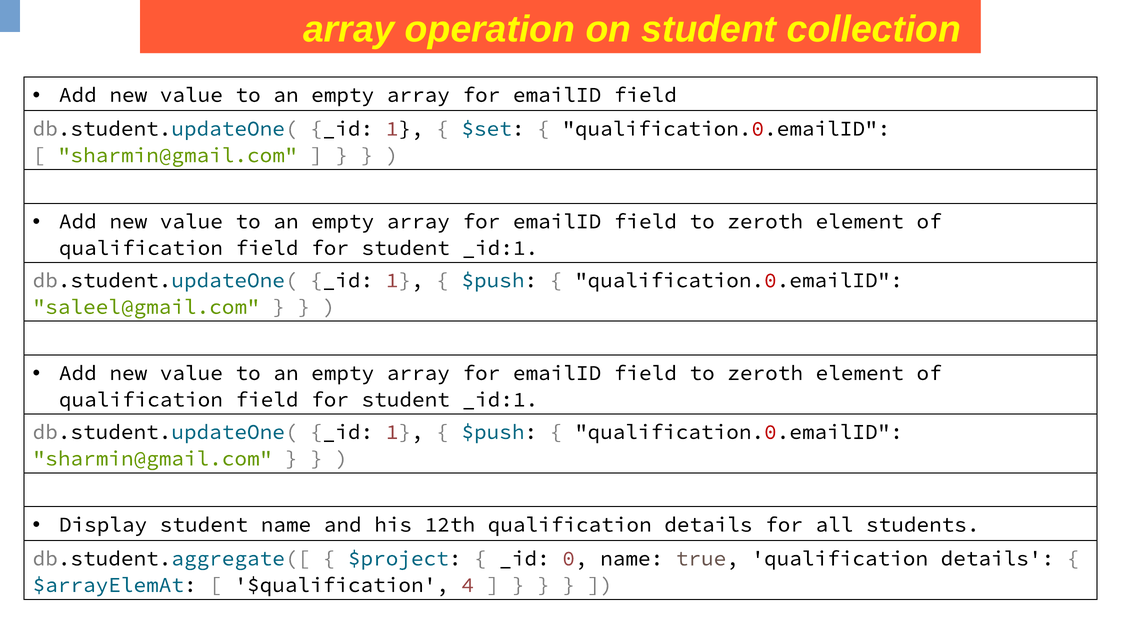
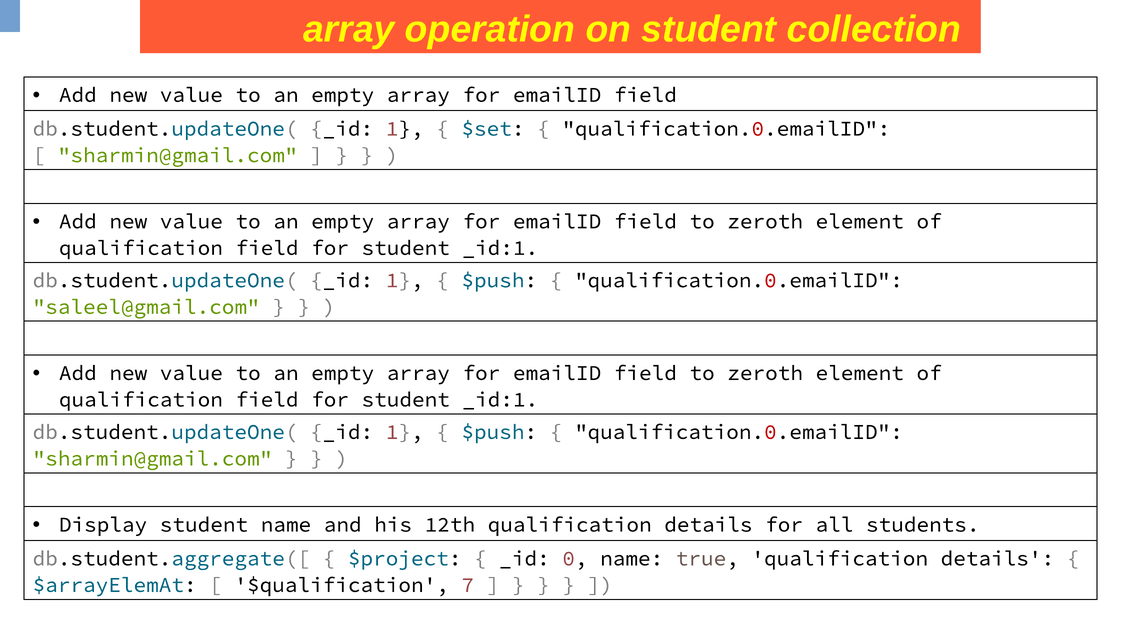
4: 4 -> 7
